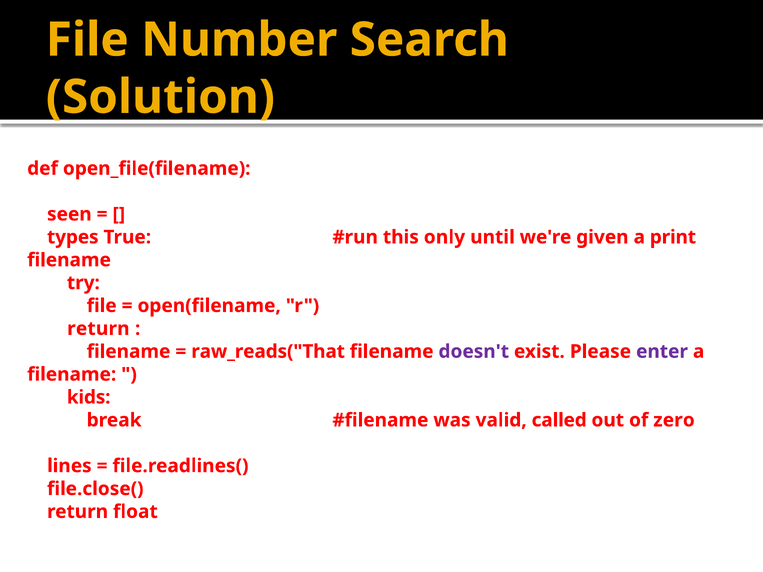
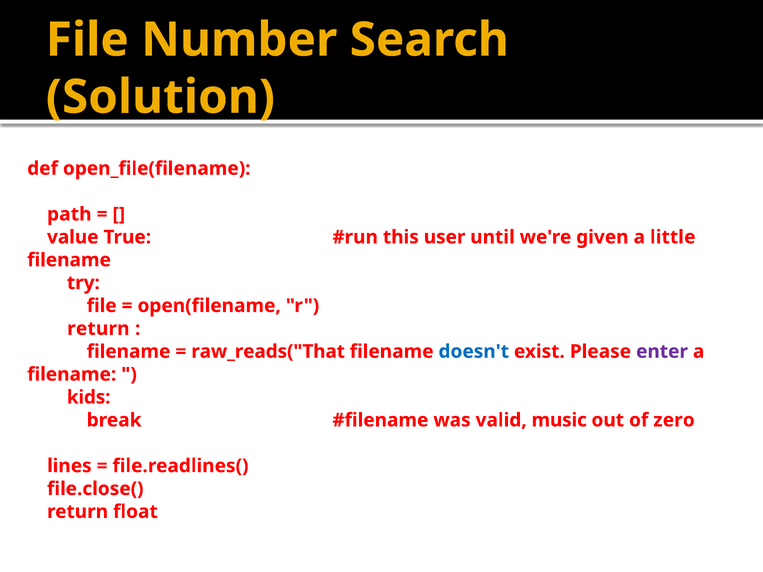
seen: seen -> path
types: types -> value
only: only -> user
print: print -> little
doesn't colour: purple -> blue
called: called -> music
